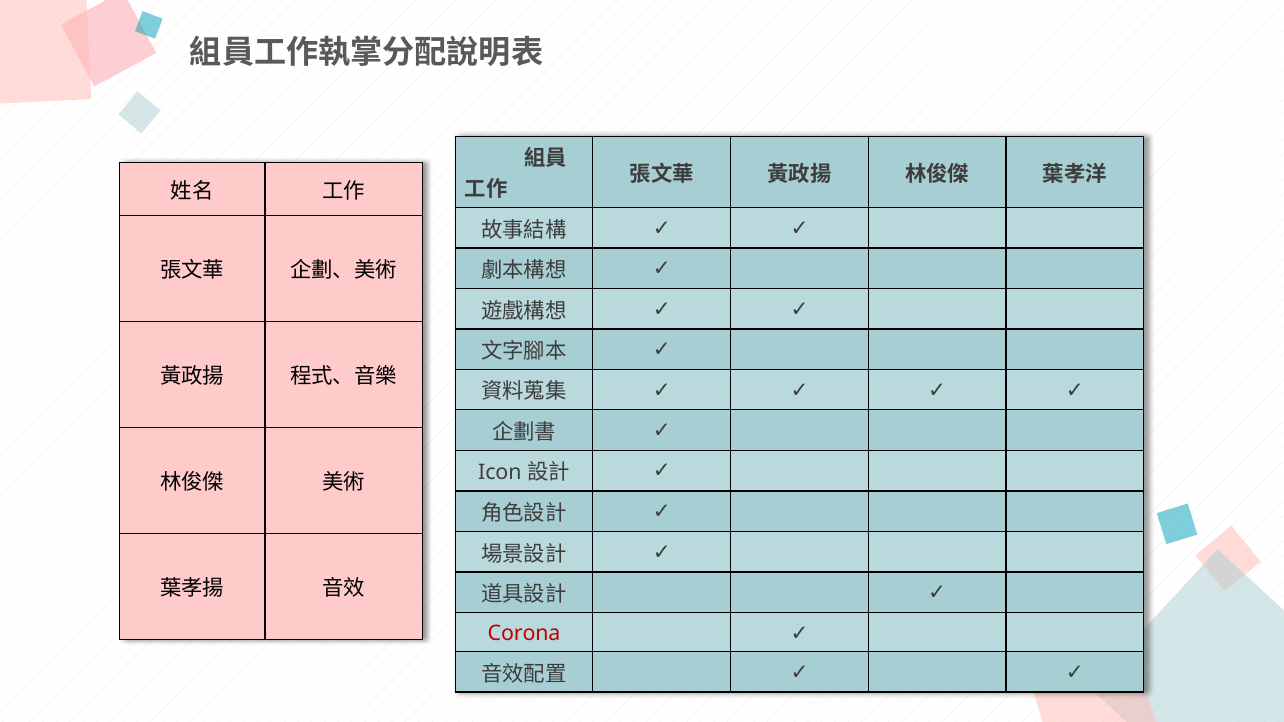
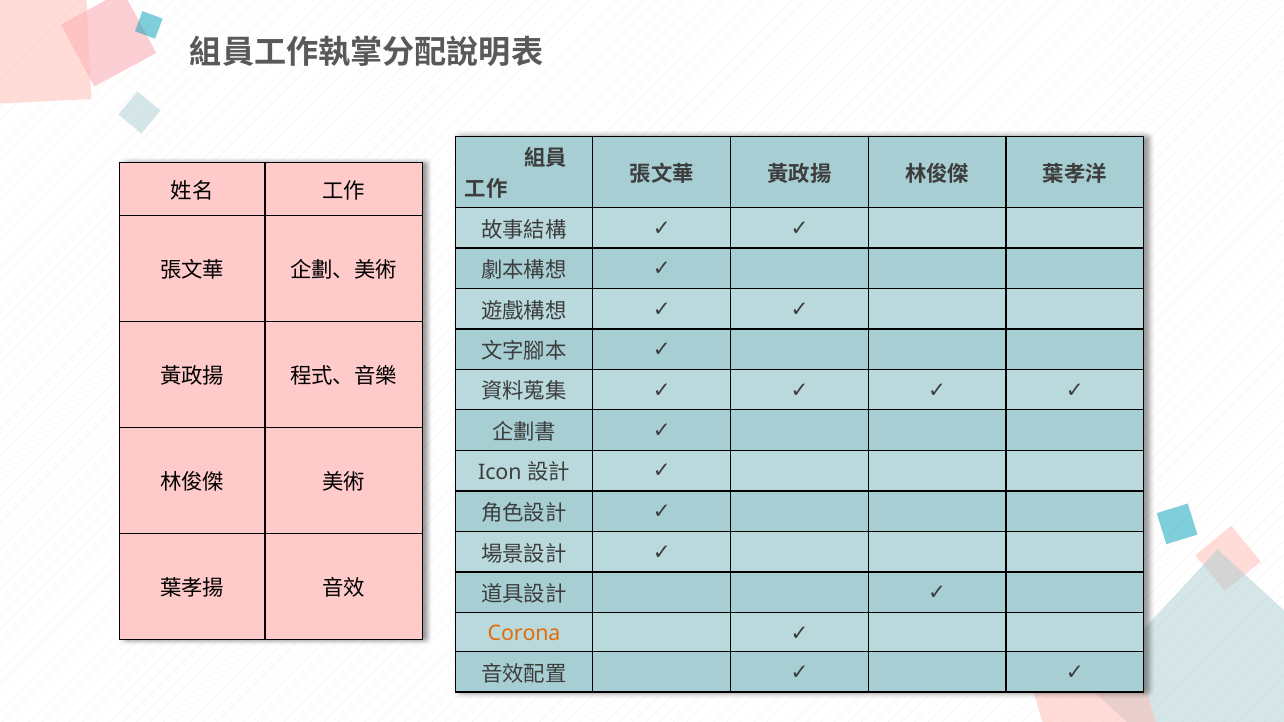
Corona colour: red -> orange
